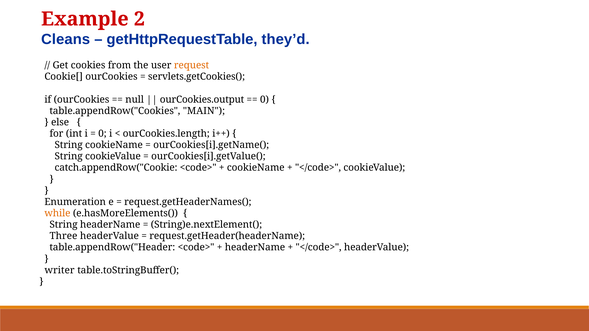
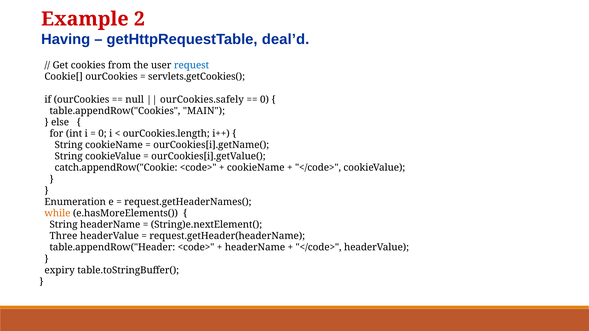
Cleans: Cleans -> Having
they’d: they’d -> deal’d
request colour: orange -> blue
ourCookies.output: ourCookies.output -> ourCookies.safely
writer: writer -> expiry
